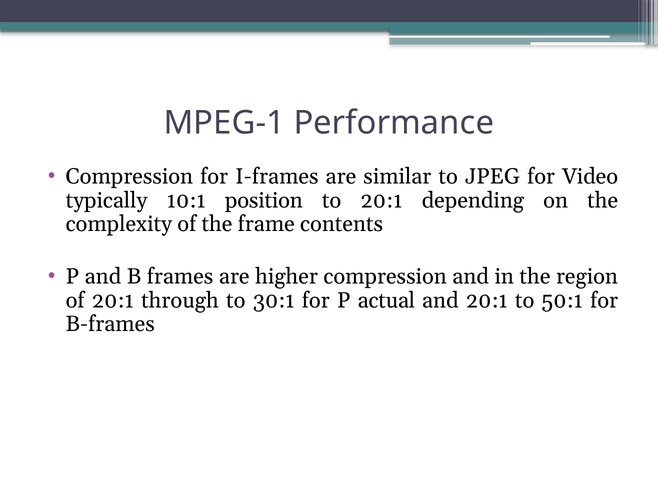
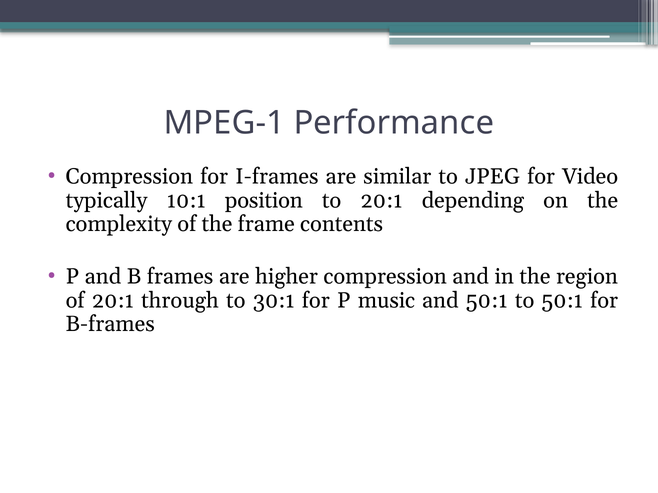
actual: actual -> music
and 20:1: 20:1 -> 50:1
